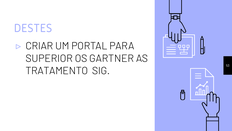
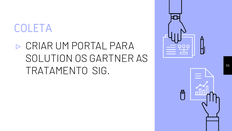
DESTES: DESTES -> COLETA
SUPERIOR: SUPERIOR -> SOLUTION
